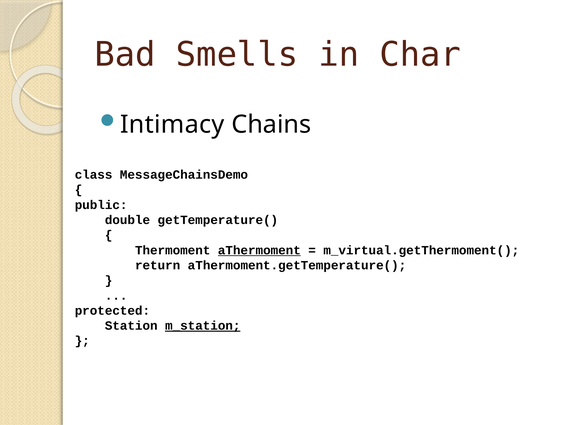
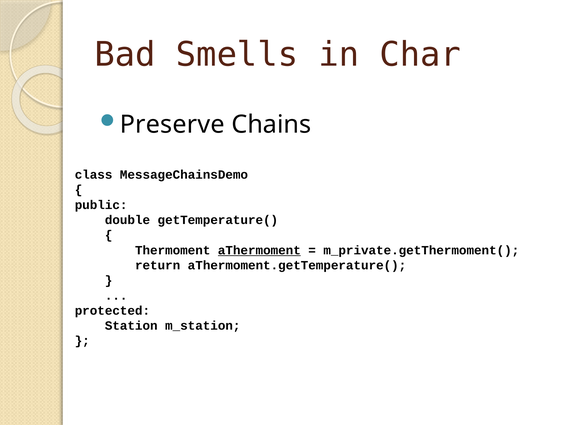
Intimacy: Intimacy -> Preserve
m_virtual.getThermoment(: m_virtual.getThermoment( -> m_private.getThermoment(
m_station underline: present -> none
